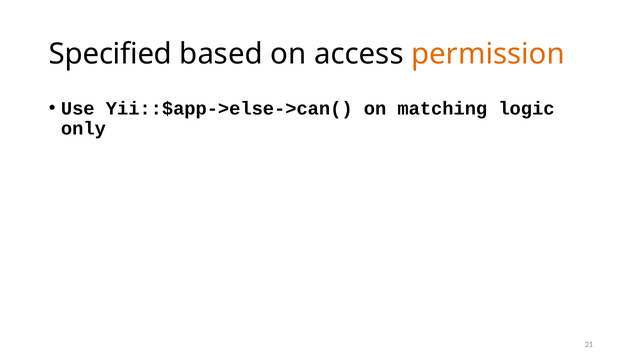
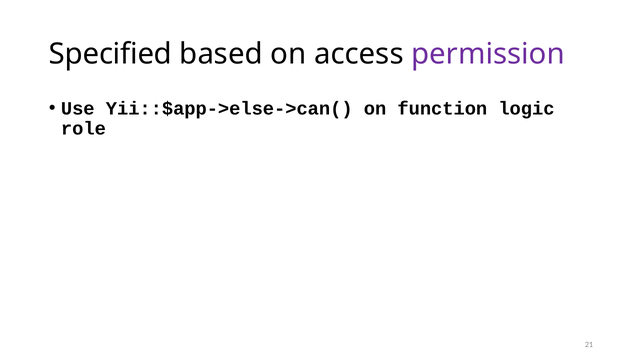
permission colour: orange -> purple
matching: matching -> function
only: only -> role
